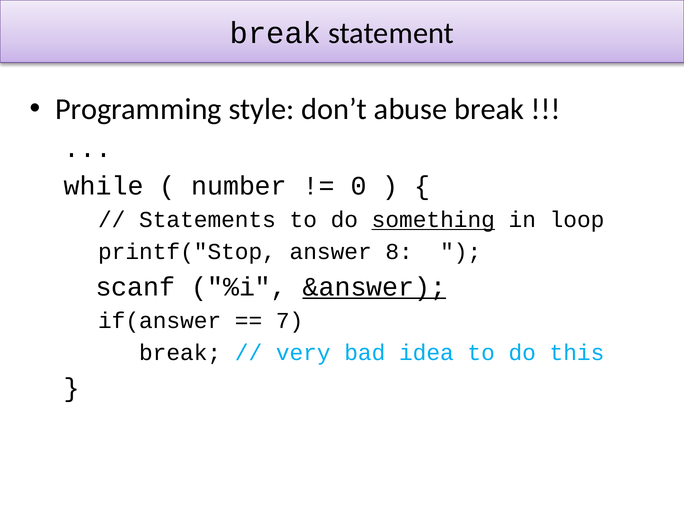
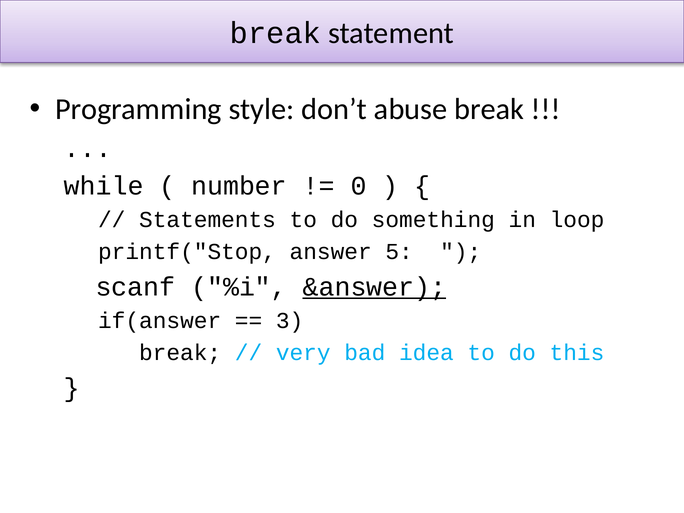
something underline: present -> none
8: 8 -> 5
7: 7 -> 3
